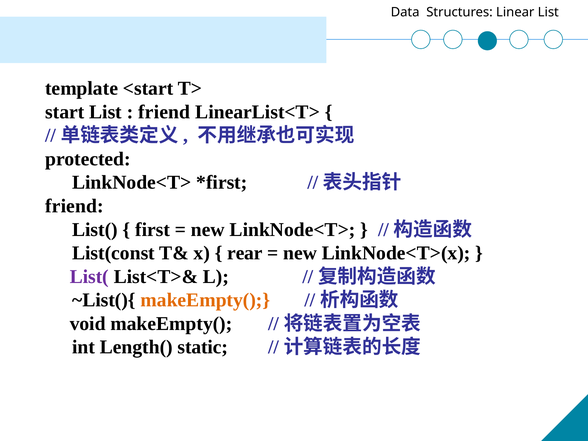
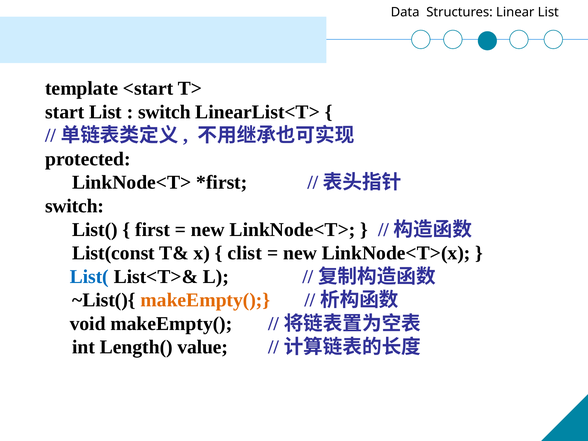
friend at (164, 112): friend -> switch
friend at (74, 206): friend -> switch
rear: rear -> clist
List( at (89, 277) colour: purple -> blue
static: static -> value
